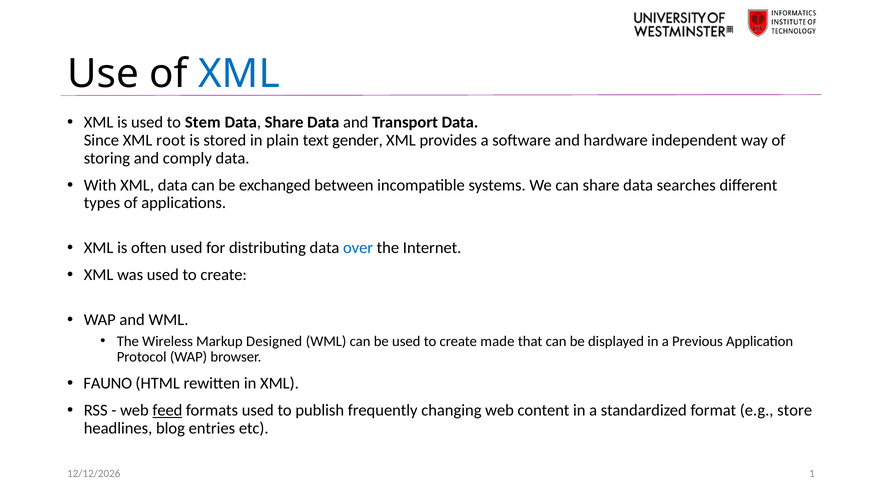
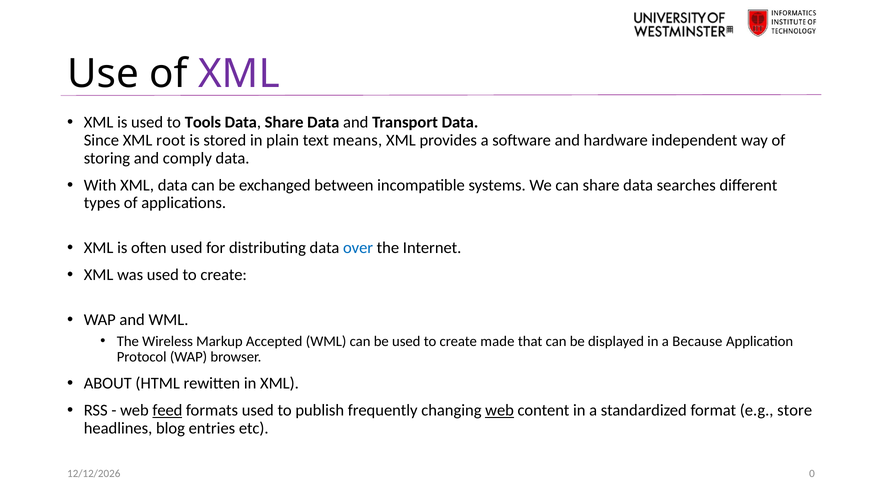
XML at (239, 74) colour: blue -> purple
Stem: Stem -> Tools
gender: gender -> means
Designed: Designed -> Accepted
Previous: Previous -> Because
FAUNO: FAUNO -> ABOUT
web at (500, 410) underline: none -> present
1: 1 -> 0
